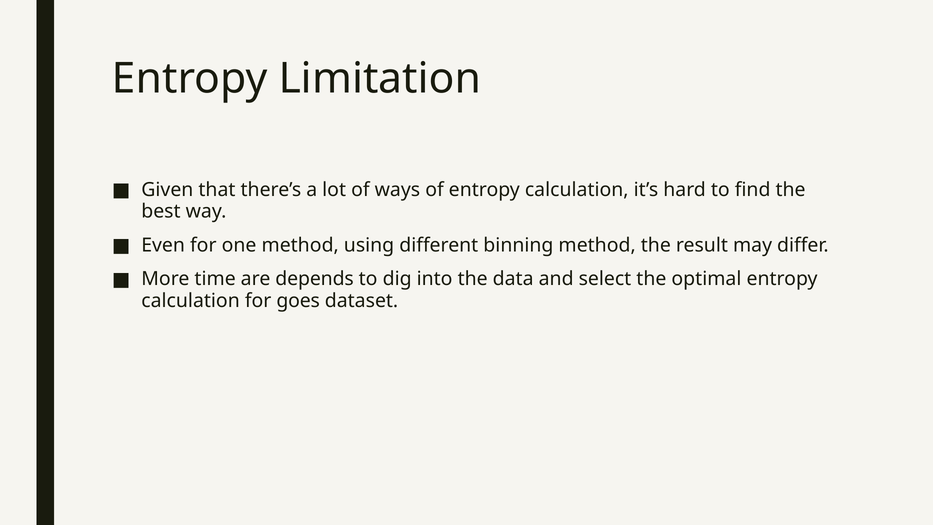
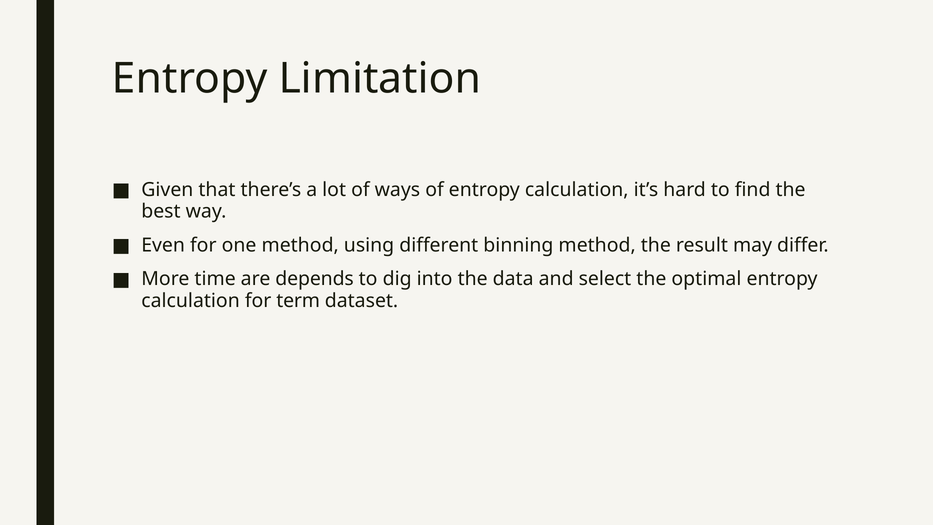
goes: goes -> term
